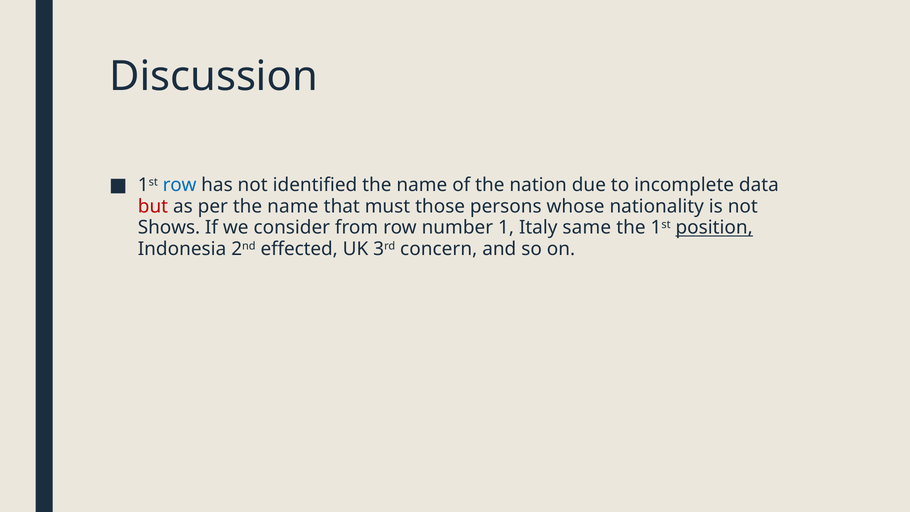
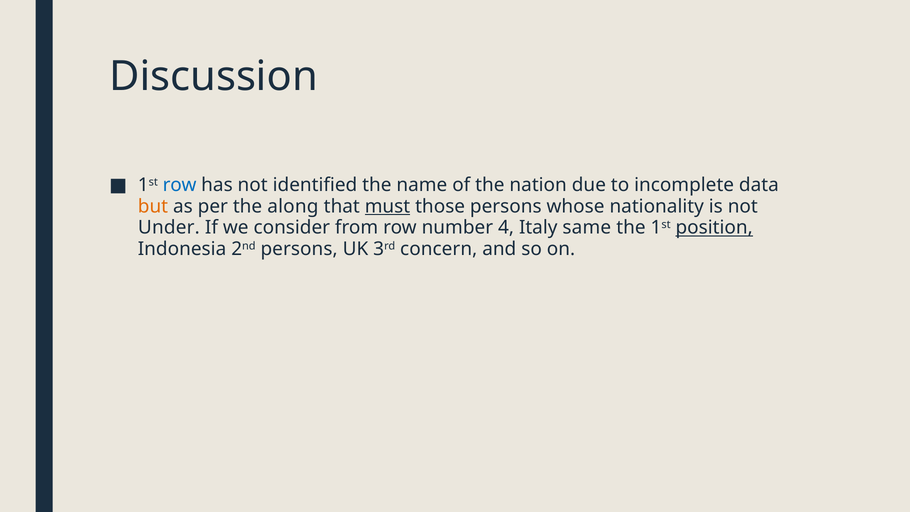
but colour: red -> orange
per the name: name -> along
must underline: none -> present
Shows: Shows -> Under
1: 1 -> 4
2nd effected: effected -> persons
